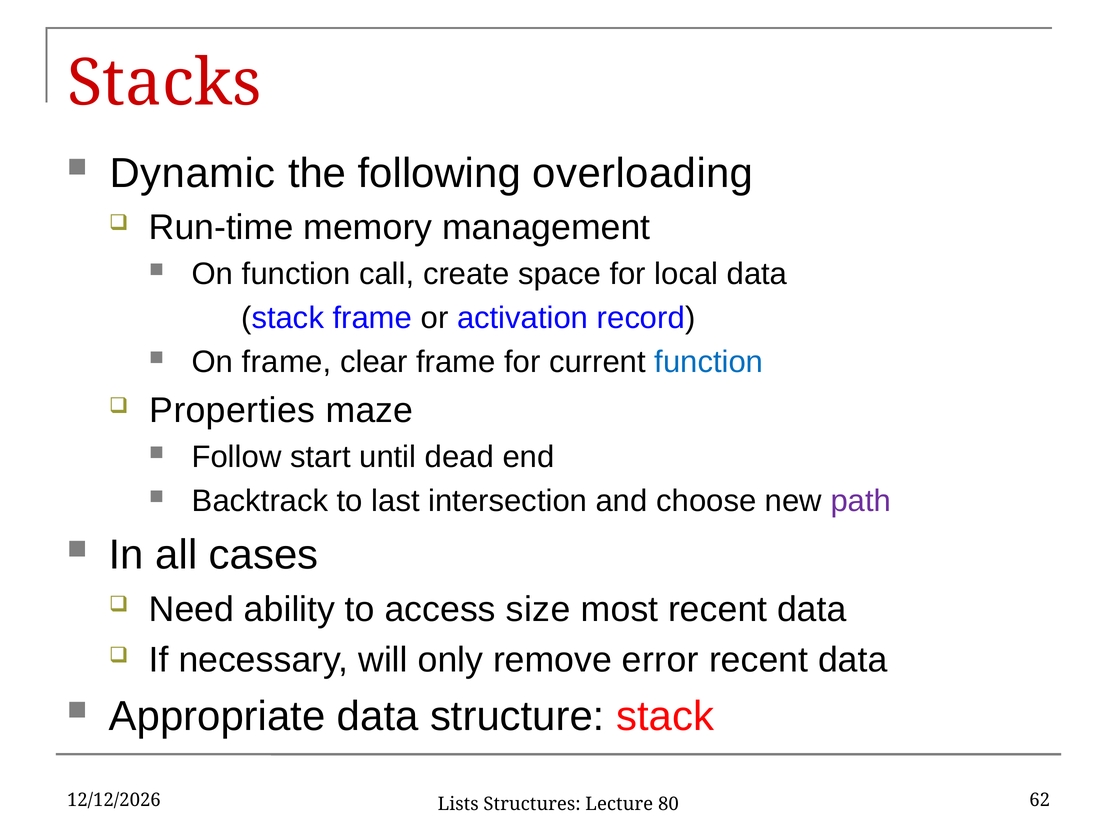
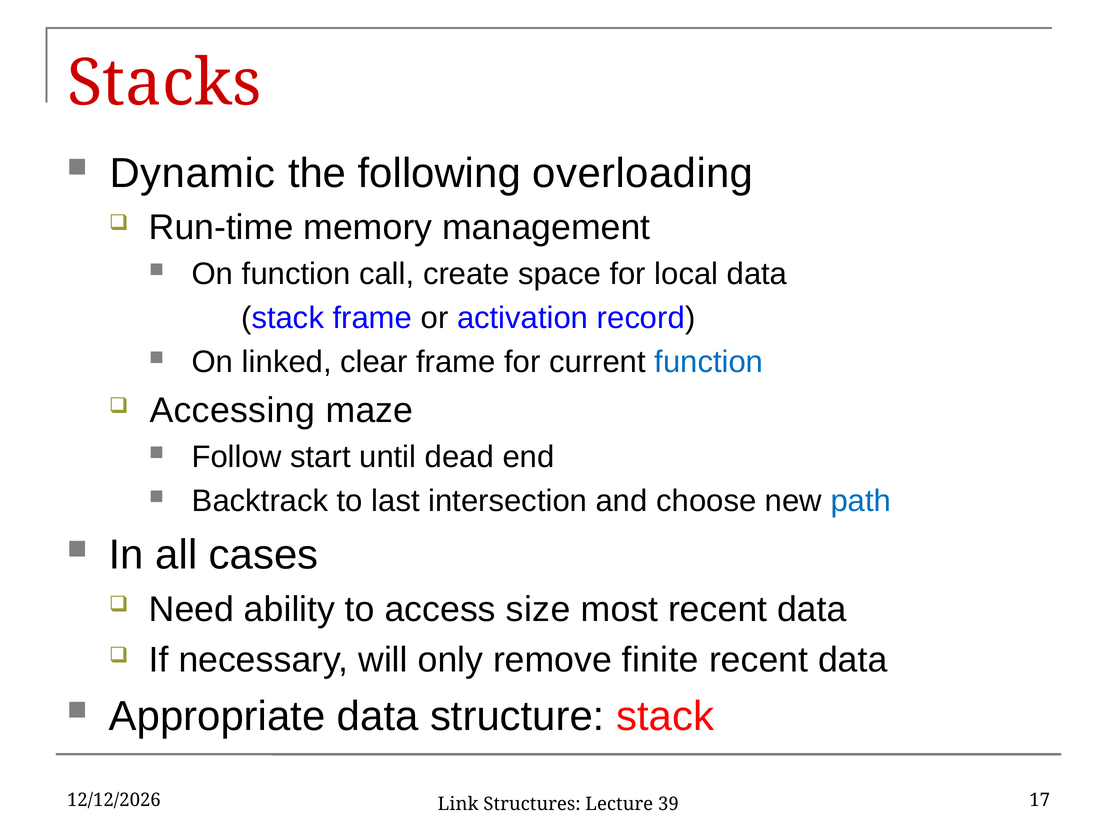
On frame: frame -> linked
Properties: Properties -> Accessing
path colour: purple -> blue
error: error -> finite
62: 62 -> 17
Lists: Lists -> Link
80: 80 -> 39
